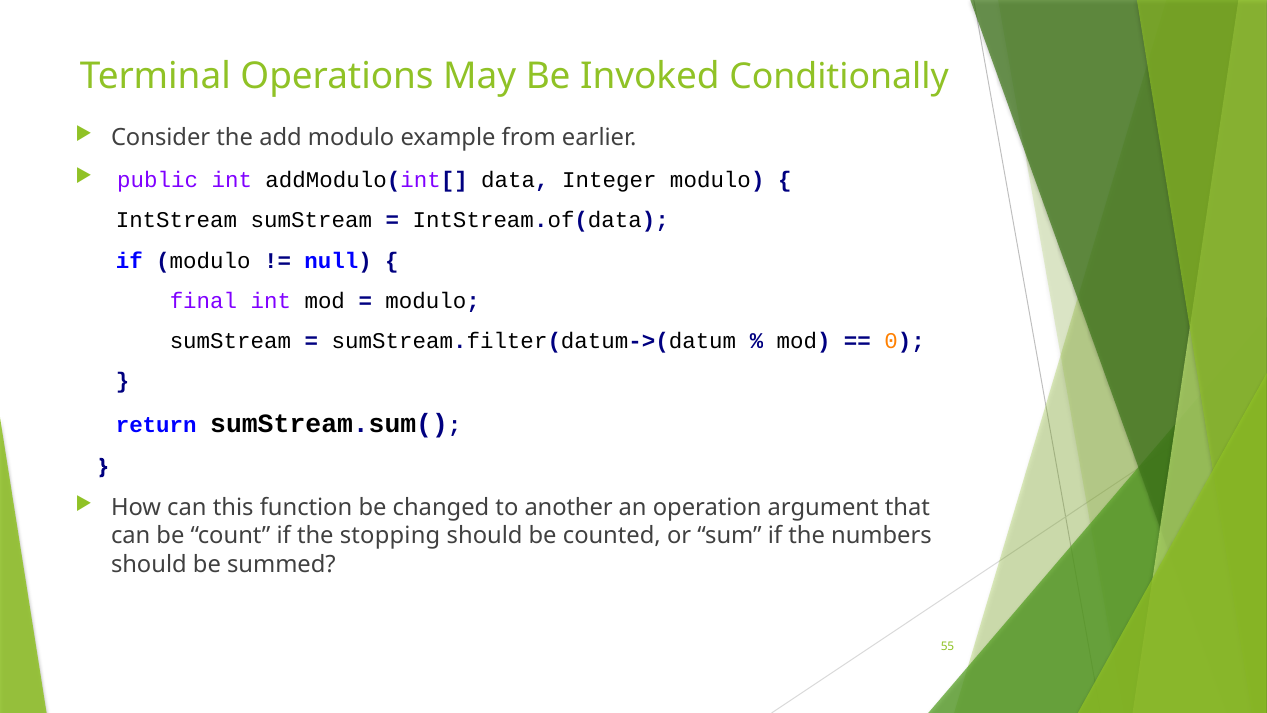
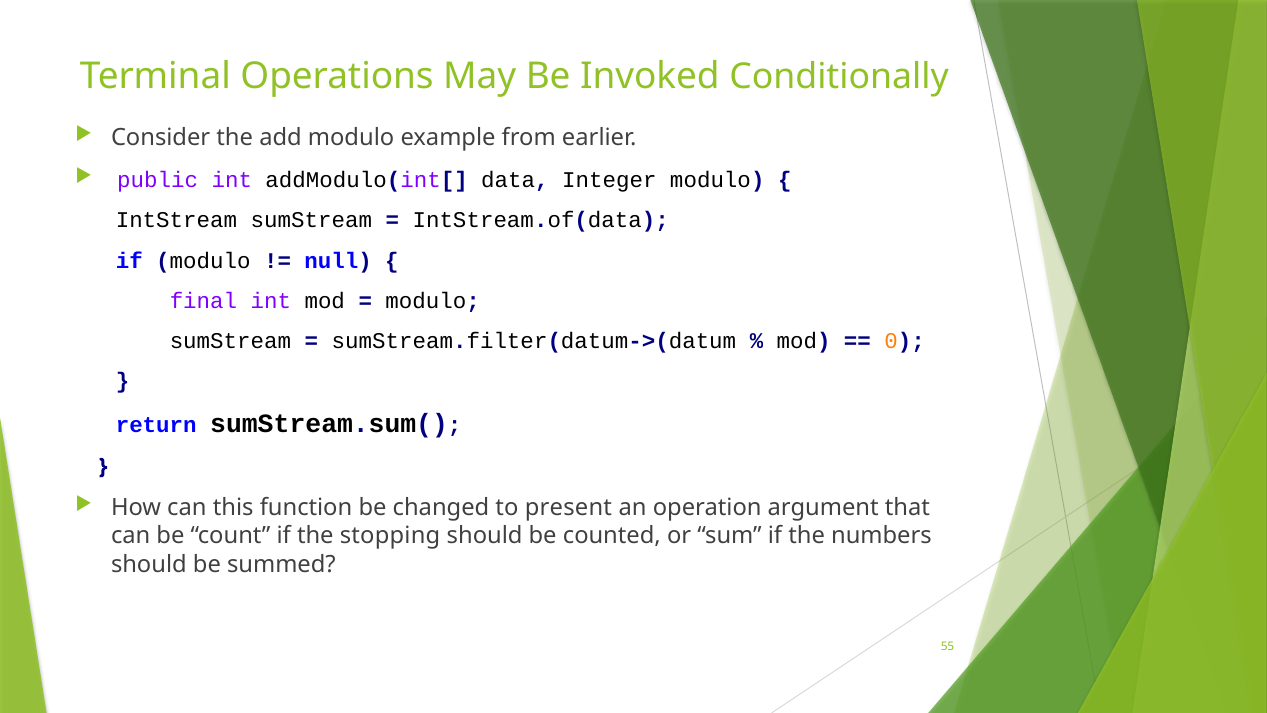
another: another -> present
